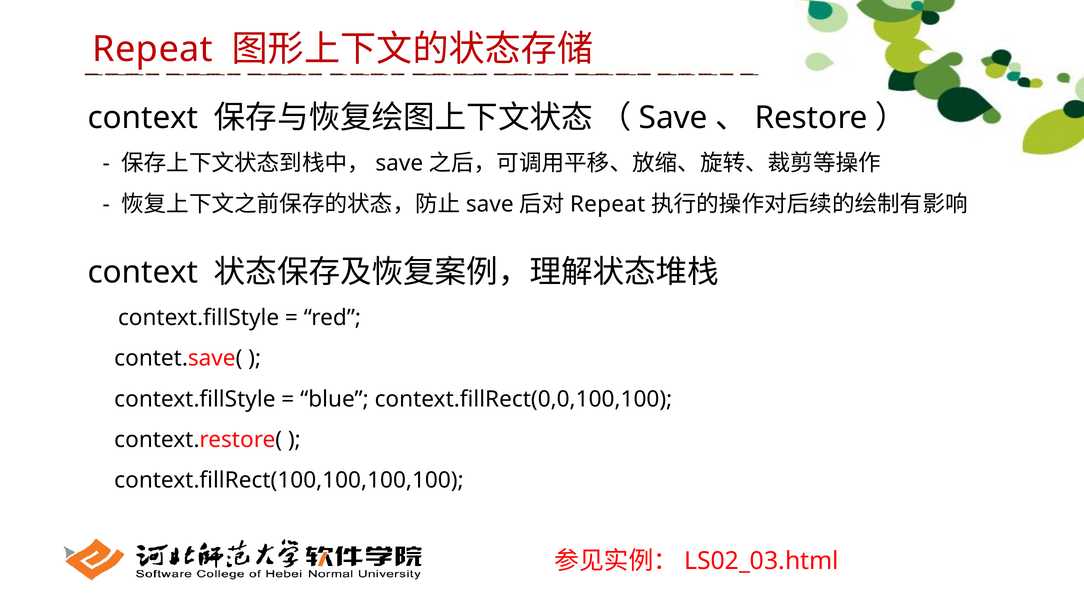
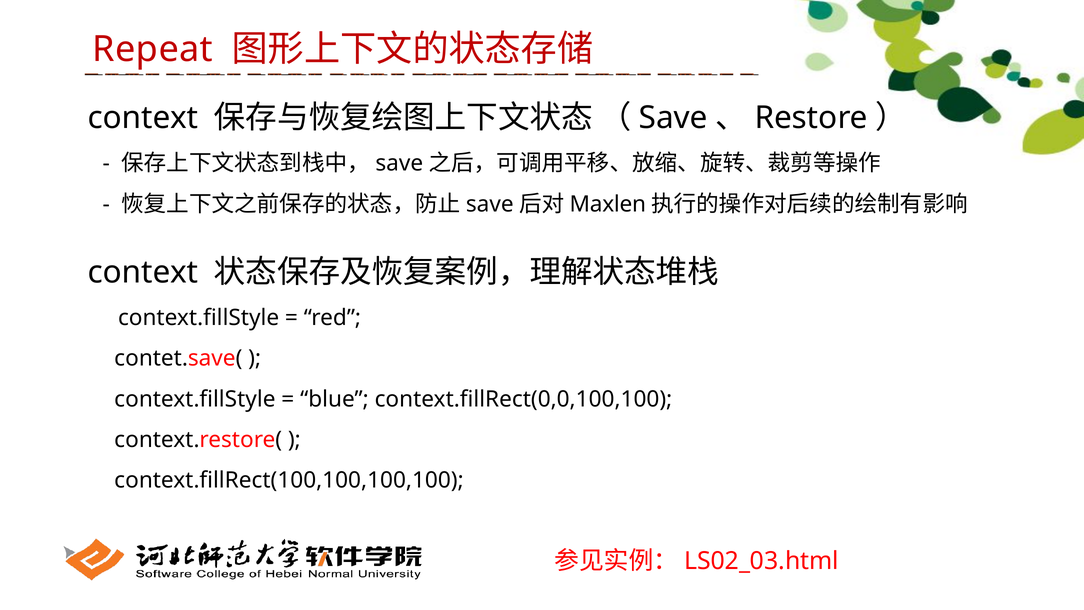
Repeat at (608, 204): Repeat -> Maxlen
